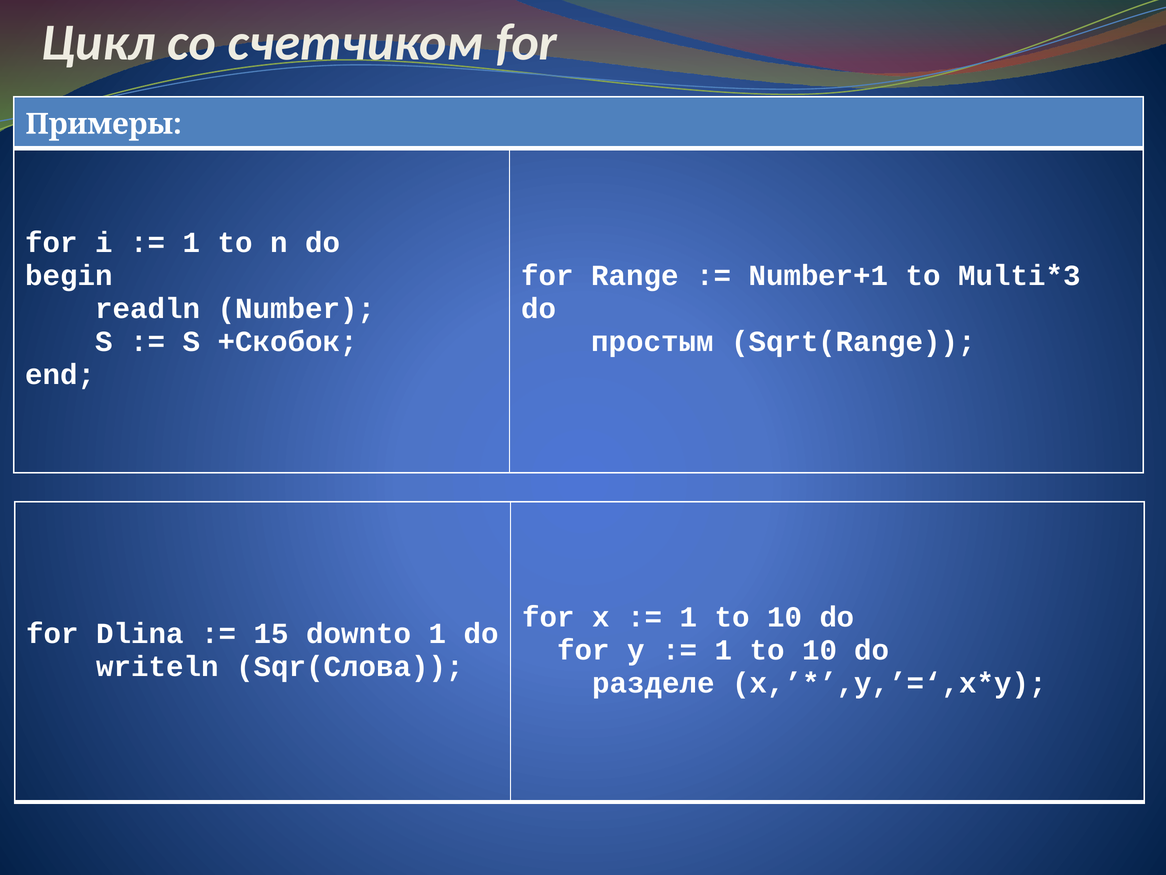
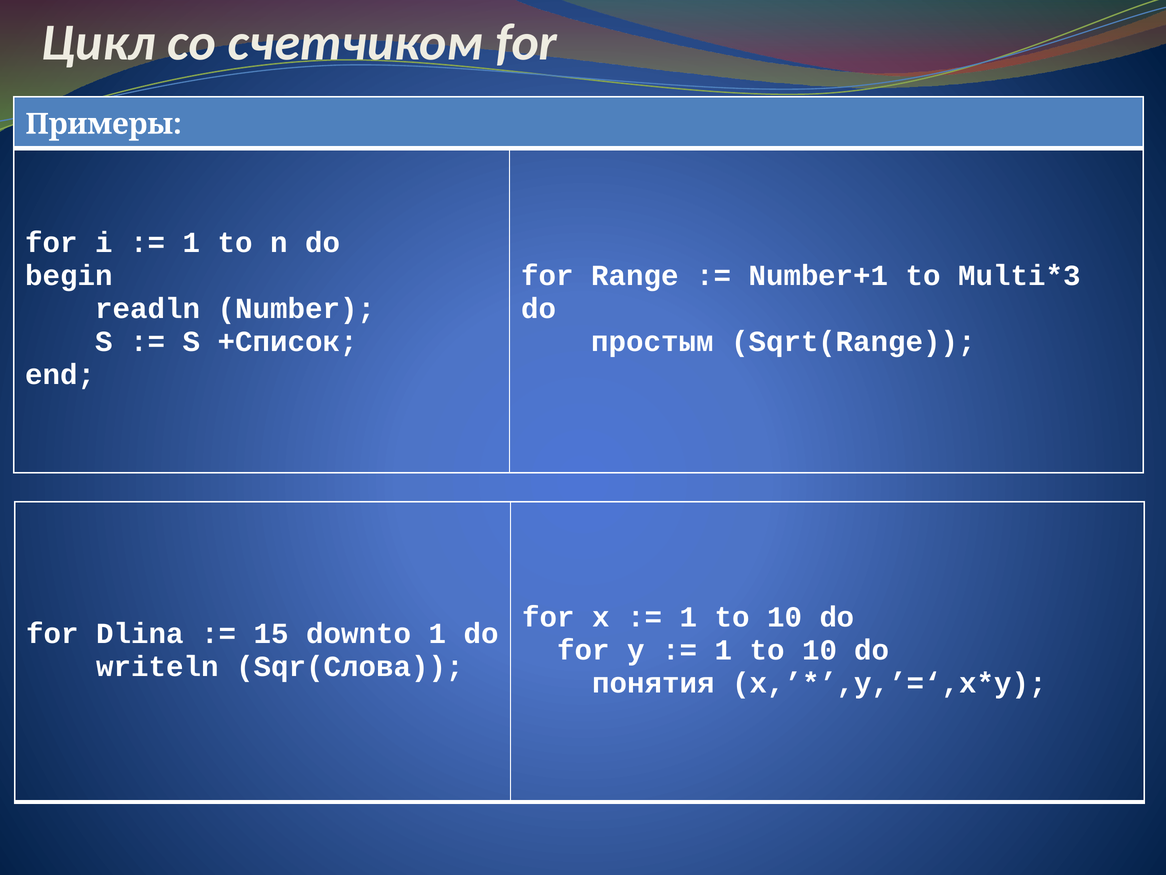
+Скобок: +Скобок -> +Список
разделе: разделе -> понятия
